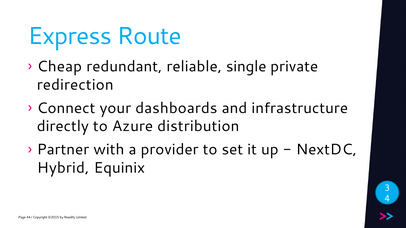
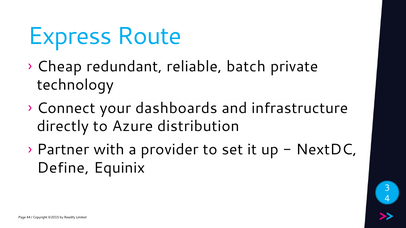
single: single -> batch
redirection: redirection -> technology
Hybrid: Hybrid -> Define
